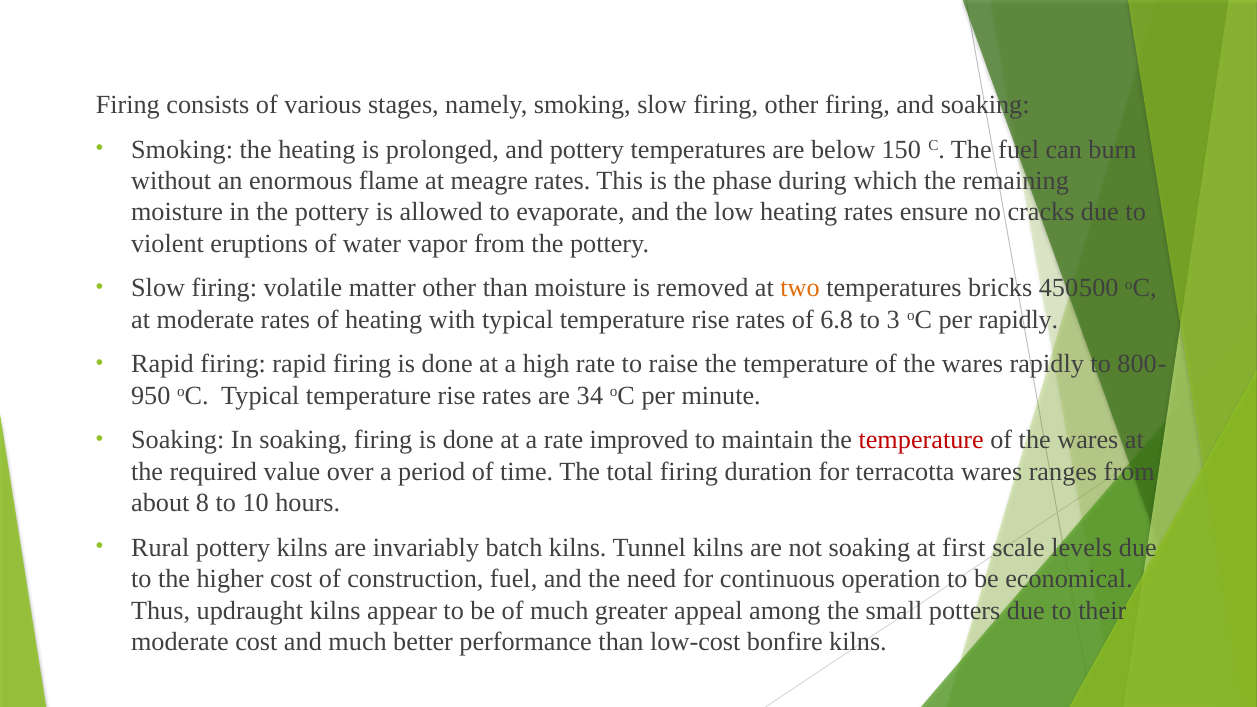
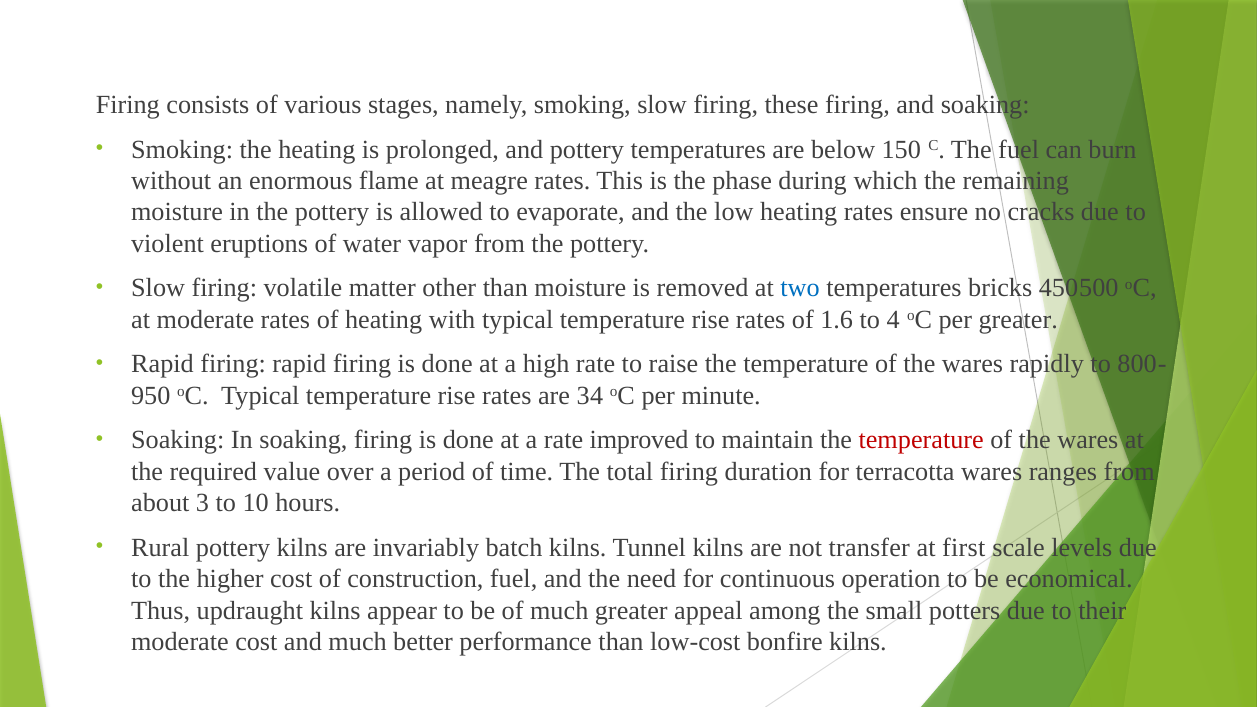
firing other: other -> these
two colour: orange -> blue
6.8: 6.8 -> 1.6
to 3: 3 -> 4
per rapidly: rapidly -> greater
about 8: 8 -> 3
not soaking: soaking -> transfer
